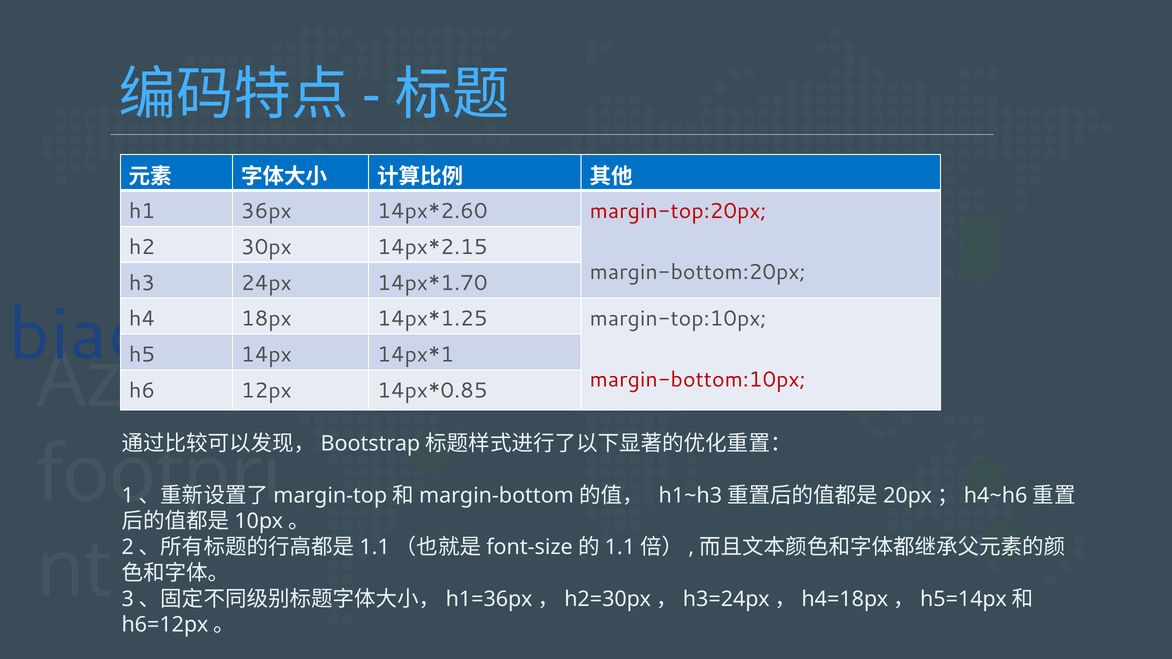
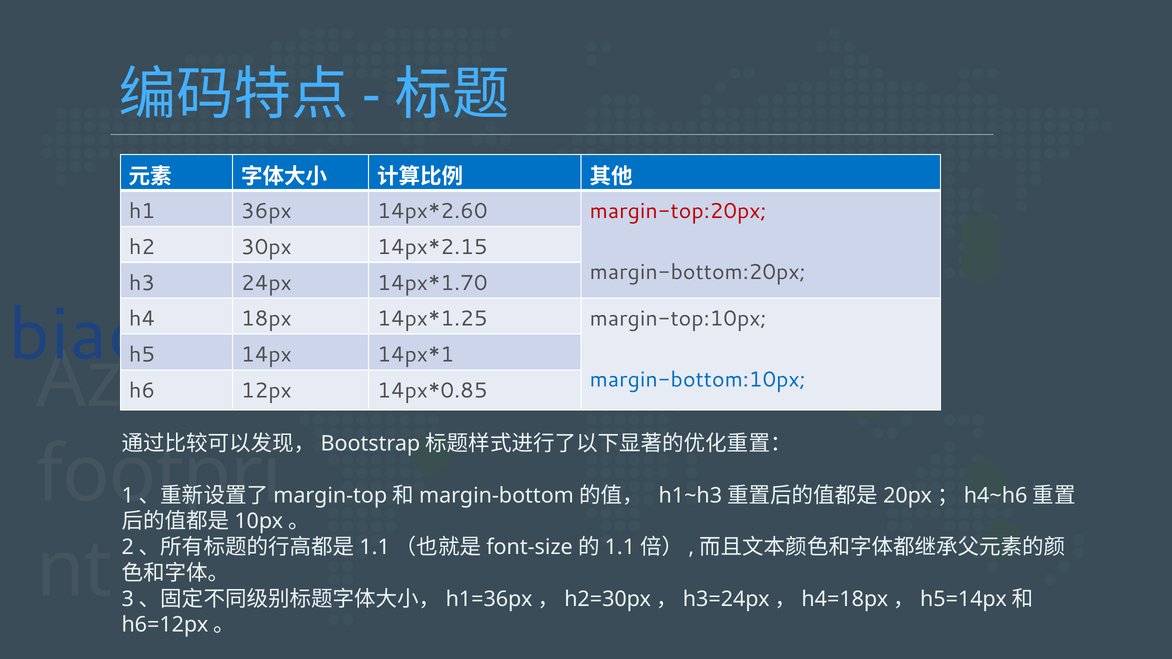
margin-bottom:10px colour: red -> blue
